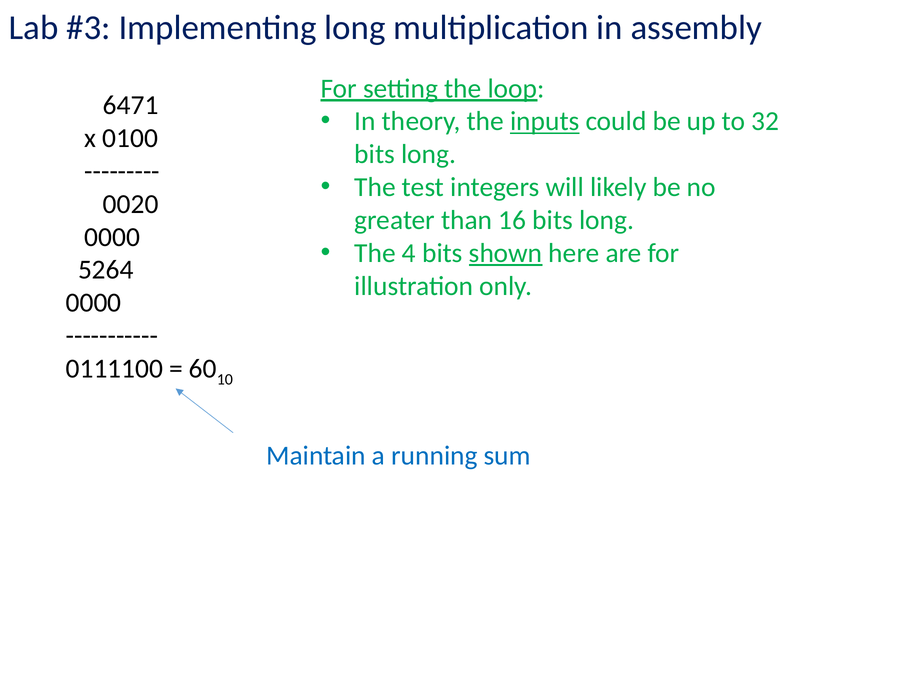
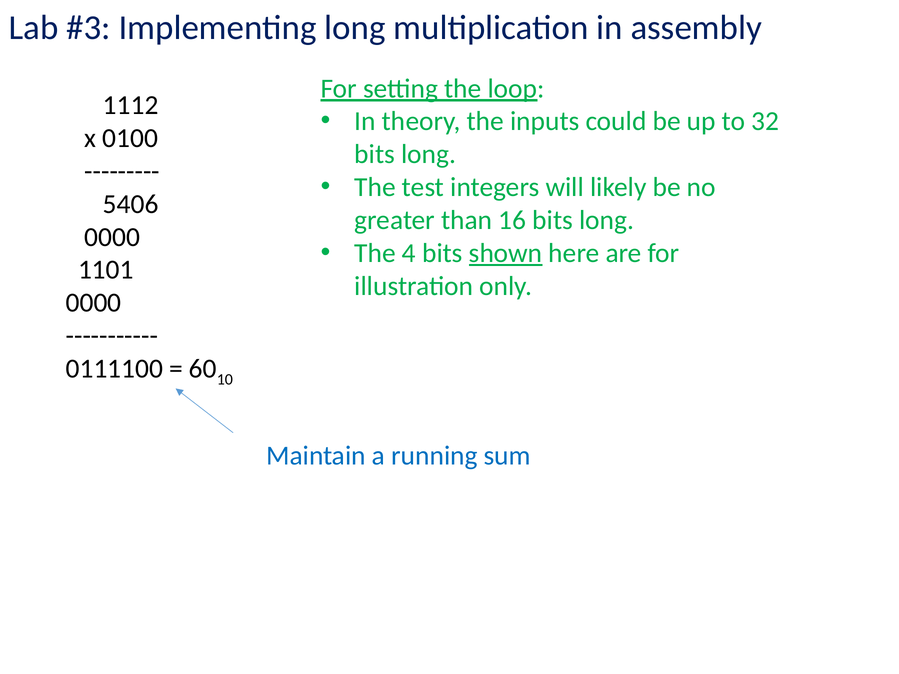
6471: 6471 -> 1112
inputs underline: present -> none
0020: 0020 -> 5406
5264: 5264 -> 1101
